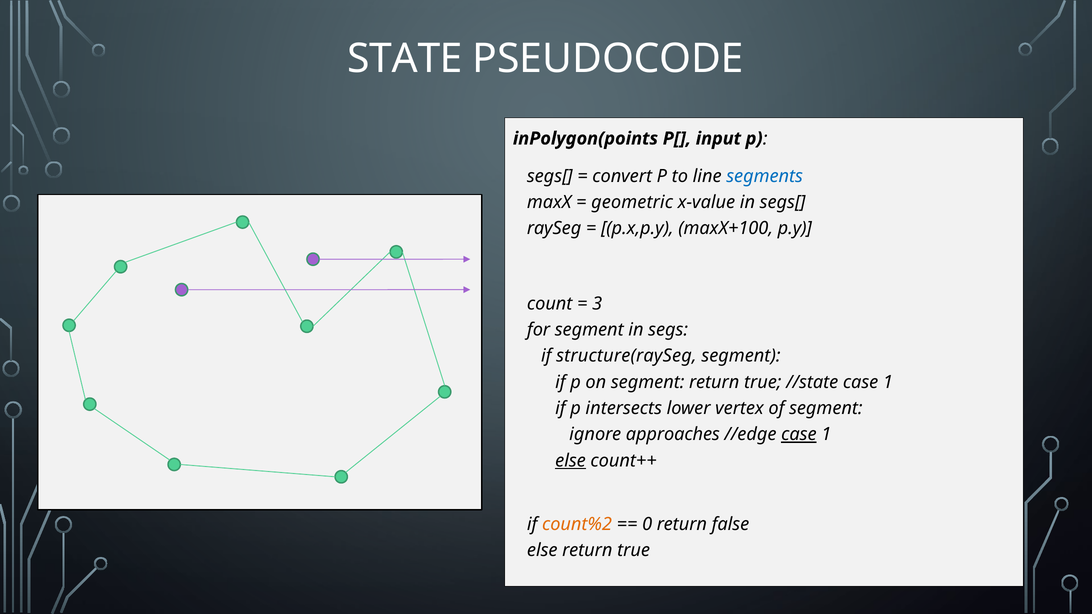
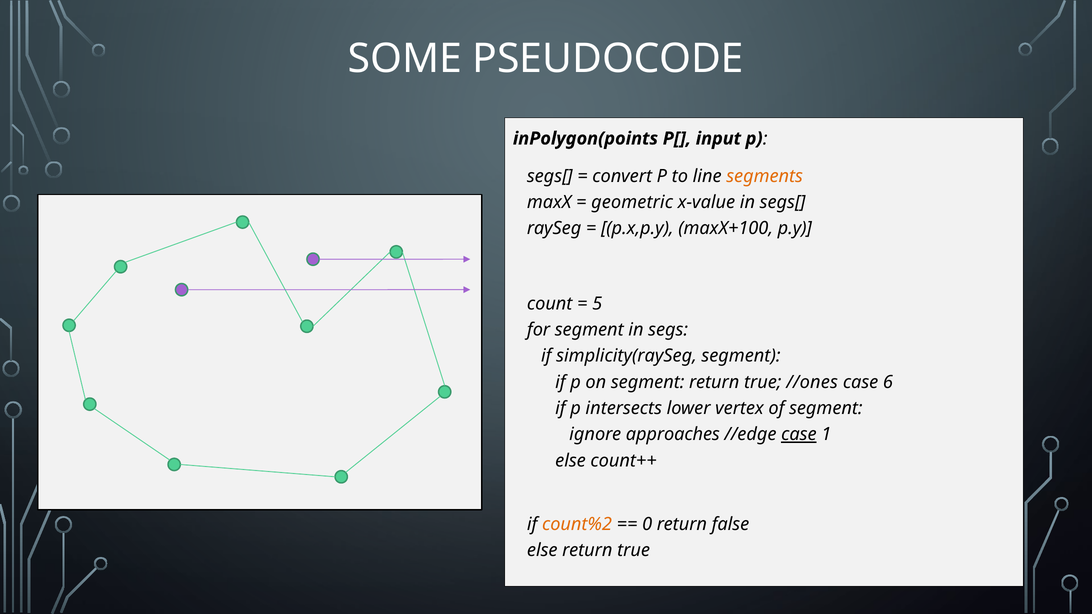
STATE: STATE -> SOME
segments colour: blue -> orange
3: 3 -> 5
structure(raySeg: structure(raySeg -> simplicity(raySeg
//state: //state -> //ones
1 at (888, 382): 1 -> 6
else at (571, 461) underline: present -> none
